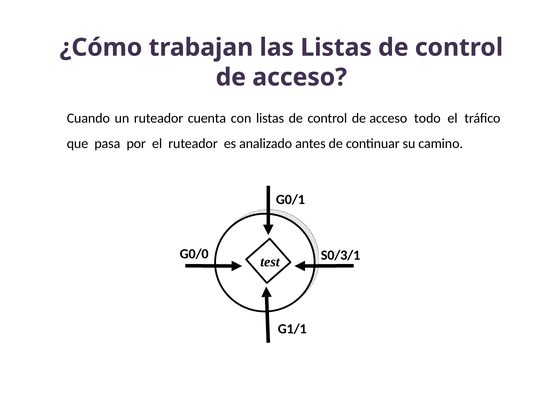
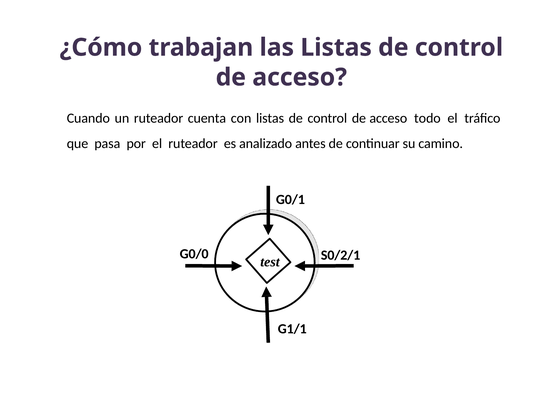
S0/3/1: S0/3/1 -> S0/2/1
